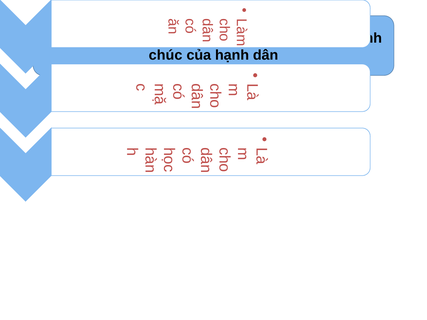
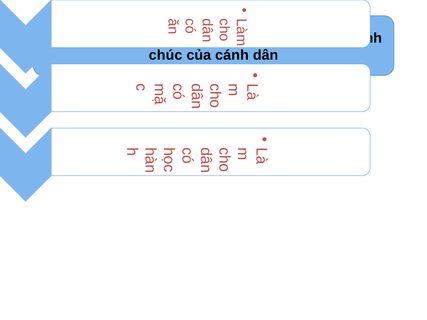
của hạnh: hạnh -> cánh
